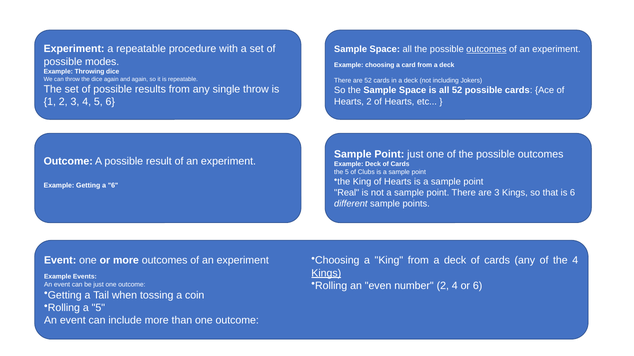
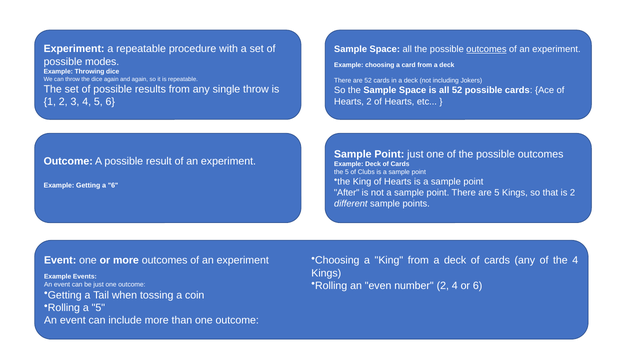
Real: Real -> After
are 3: 3 -> 5
is 6: 6 -> 2
Kings at (326, 274) underline: present -> none
